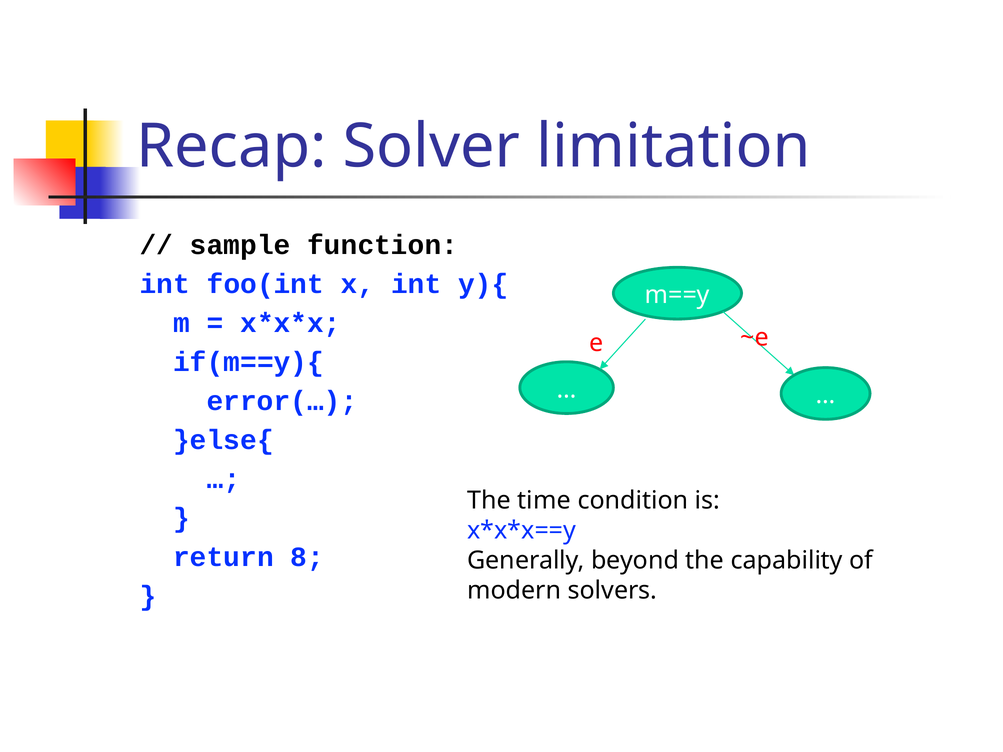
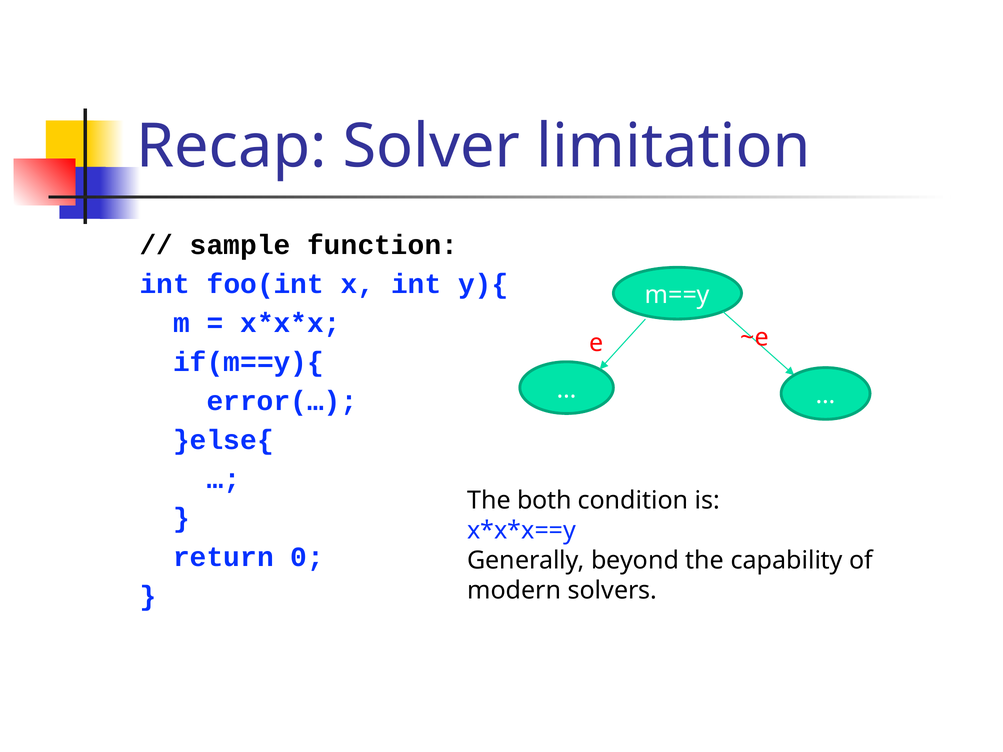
time: time -> both
8: 8 -> 0
